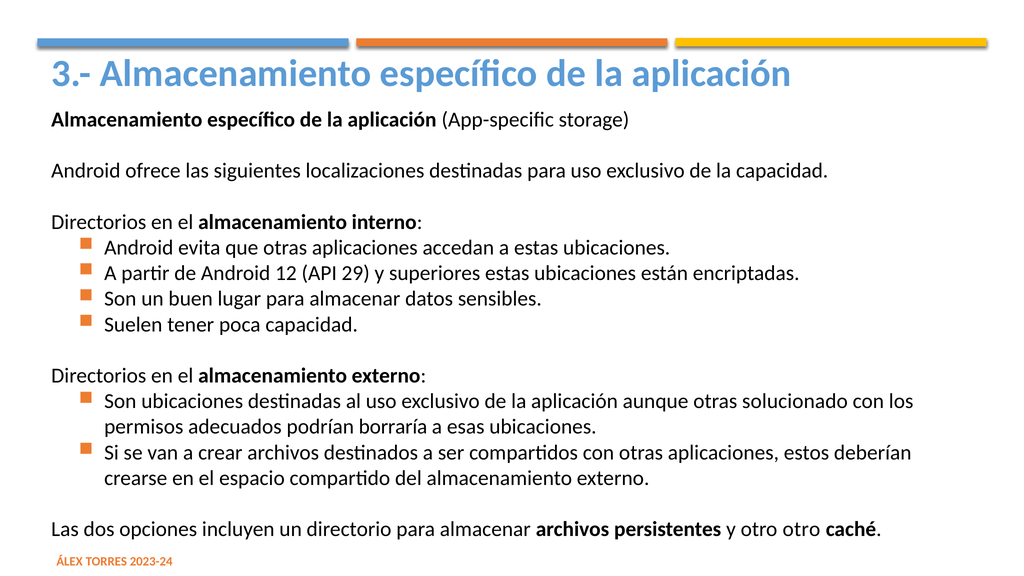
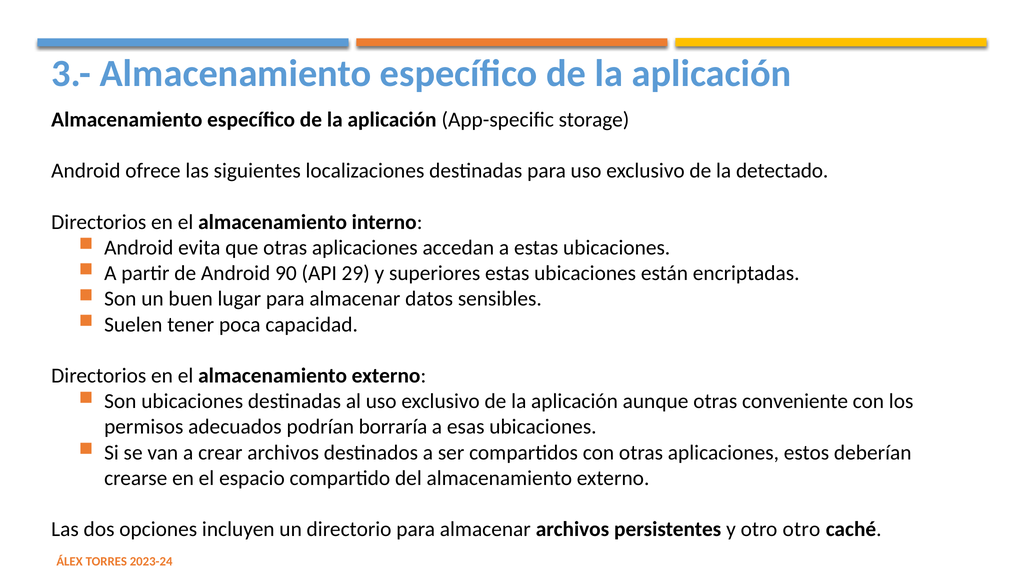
la capacidad: capacidad -> detectado
12: 12 -> 90
solucionado: solucionado -> conveniente
